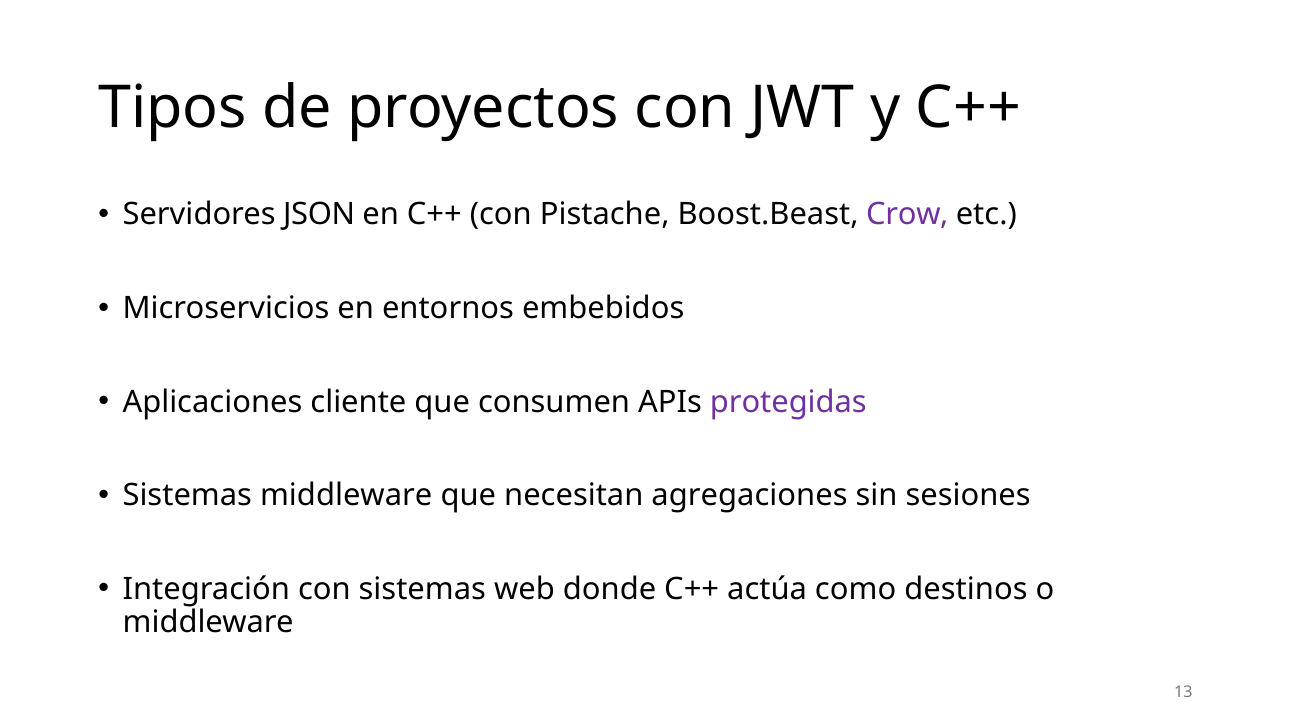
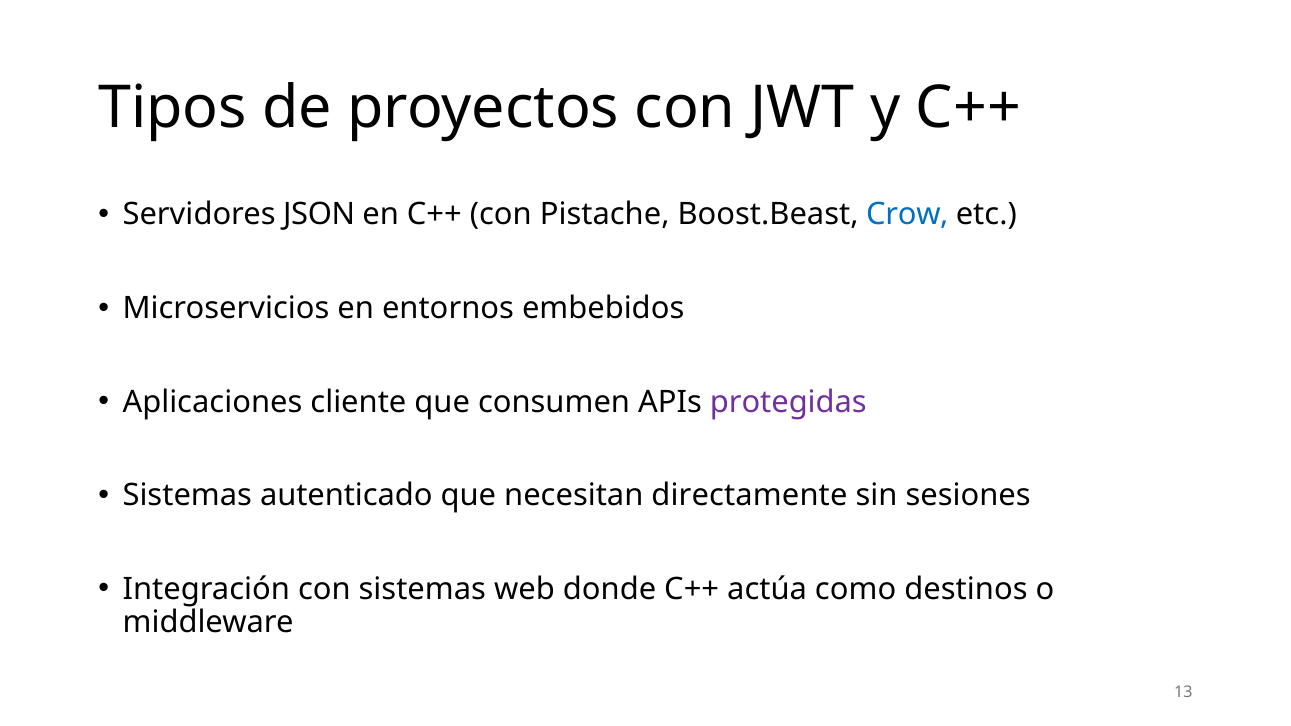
Crow colour: purple -> blue
Sistemas middleware: middleware -> autenticado
agregaciones: agregaciones -> directamente
